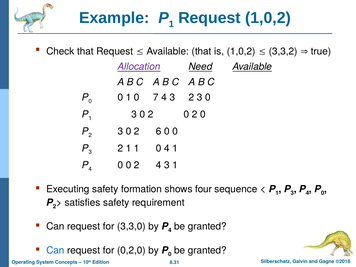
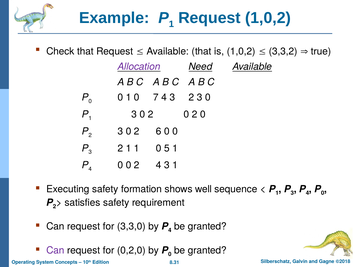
0 4: 4 -> 5
four: four -> well
Can at (55, 250) colour: blue -> purple
